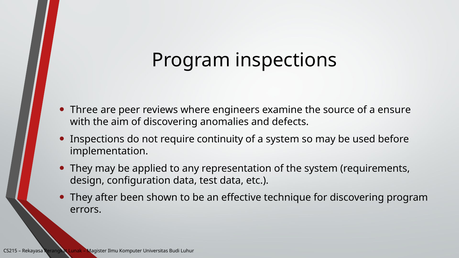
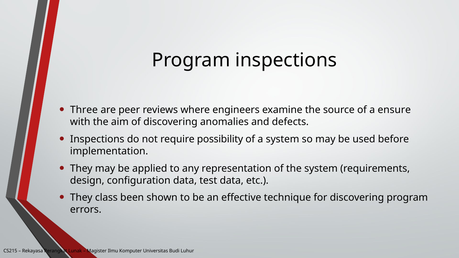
continuity: continuity -> possibility
after: after -> class
